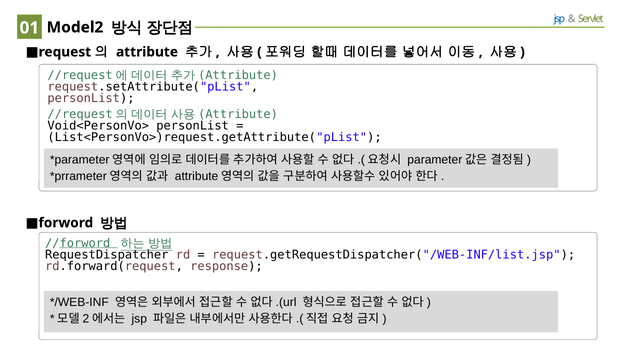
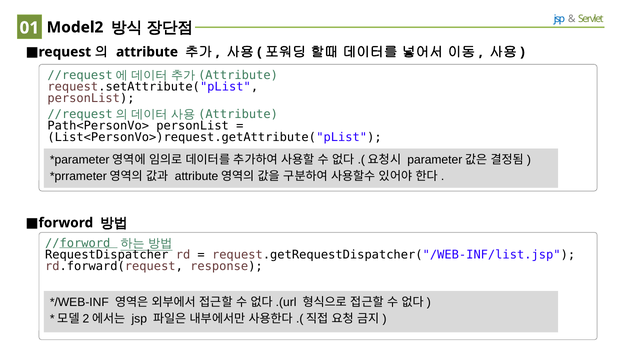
Void<PersonVo>: Void<PersonVo> -> Path<PersonVo>
